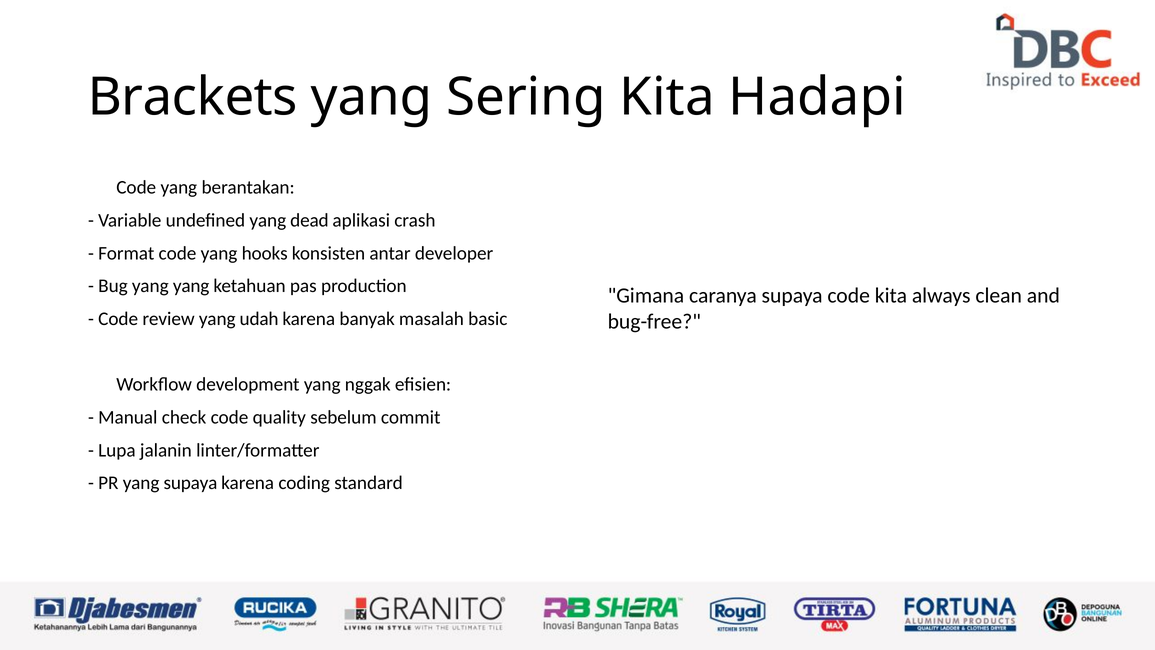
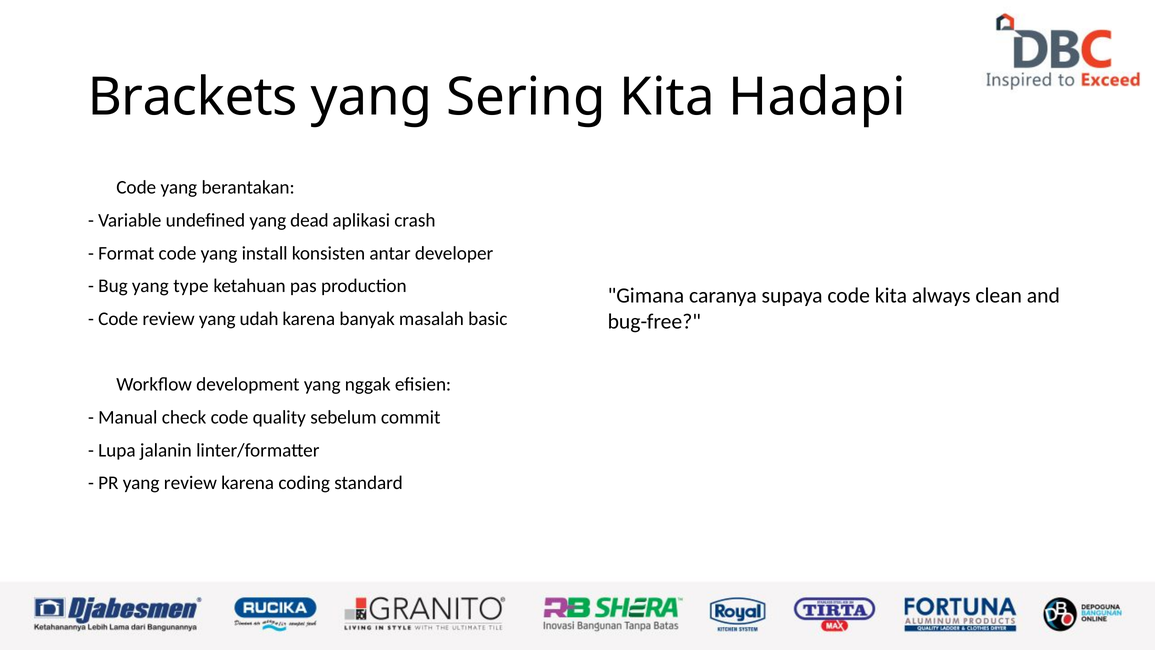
hooks: hooks -> install
yang yang: yang -> type
yang supaya: supaya -> review
